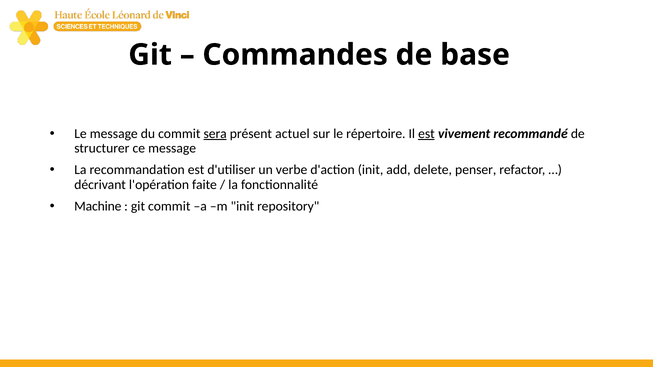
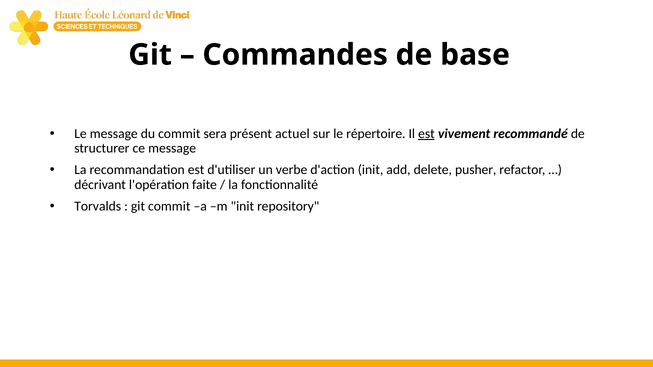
sera underline: present -> none
penser: penser -> pusher
Machine: Machine -> Torvalds
